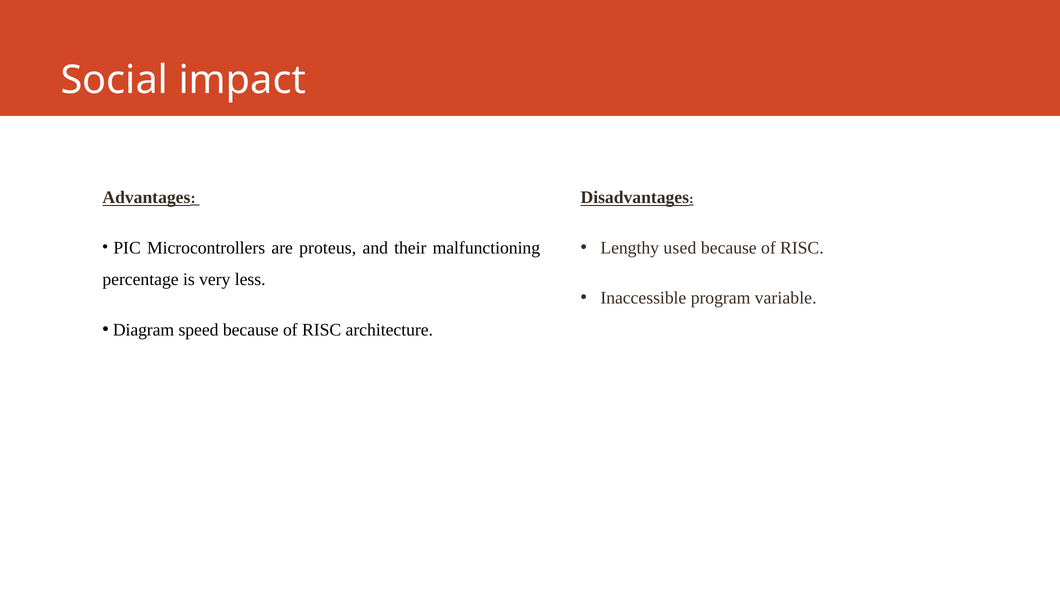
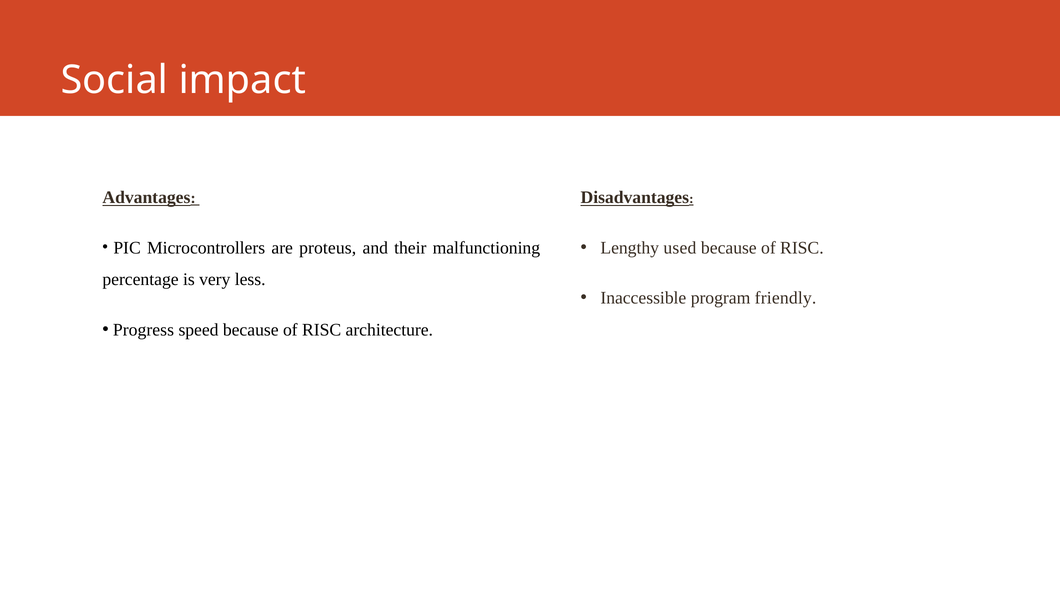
variable: variable -> friendly
Diagram: Diagram -> Progress
